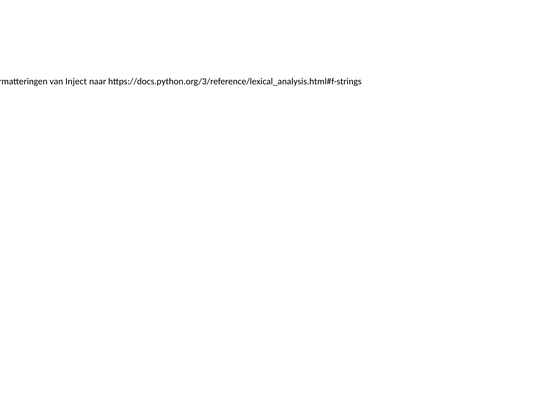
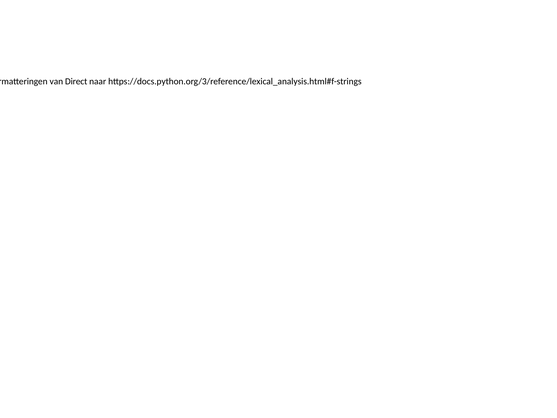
Inject: Inject -> Direct
